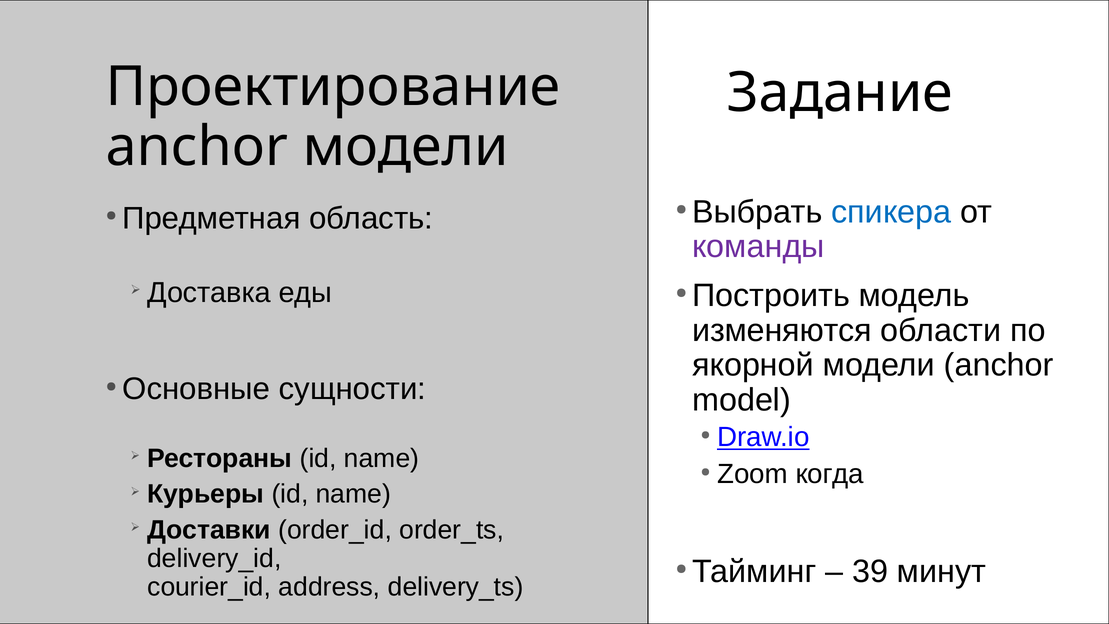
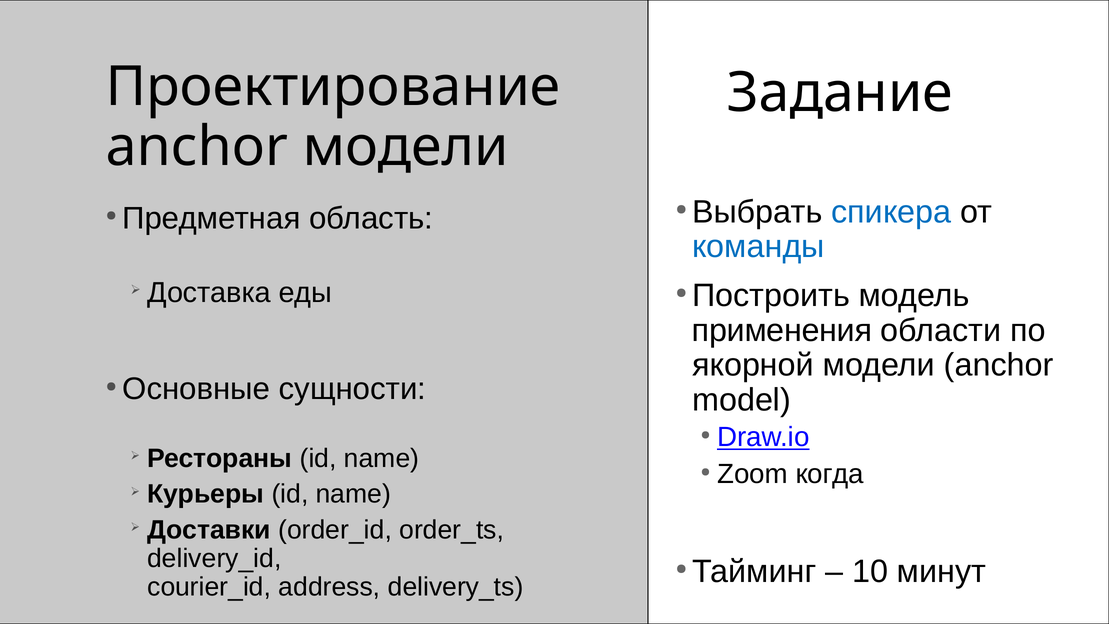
команды colour: purple -> blue
изменяются: изменяются -> применения
39: 39 -> 10
